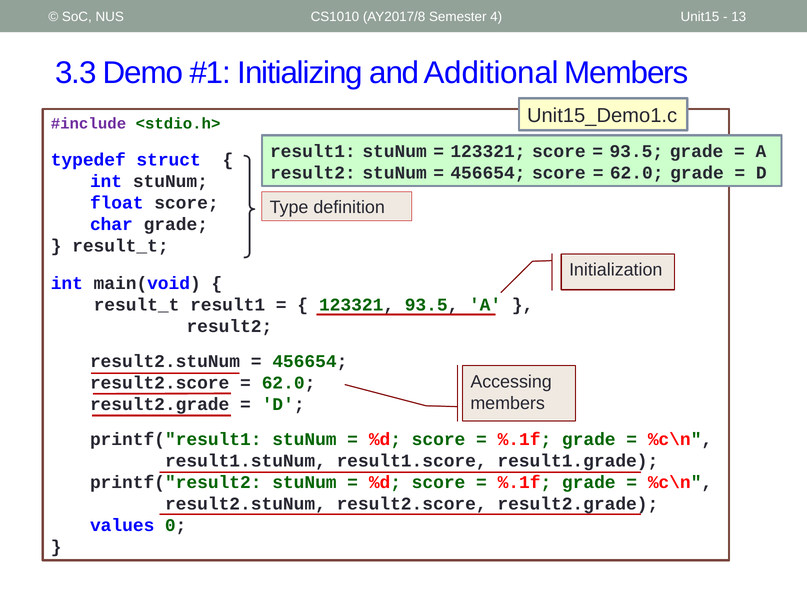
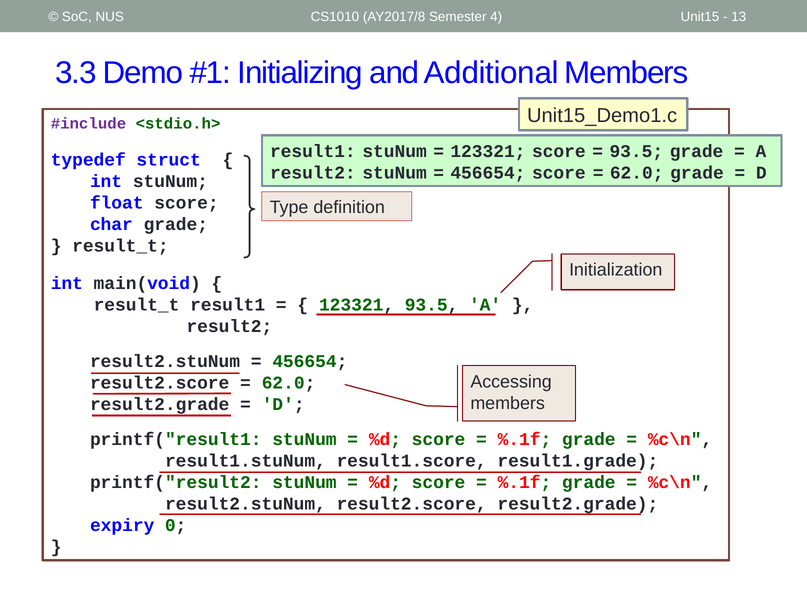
values: values -> expiry
